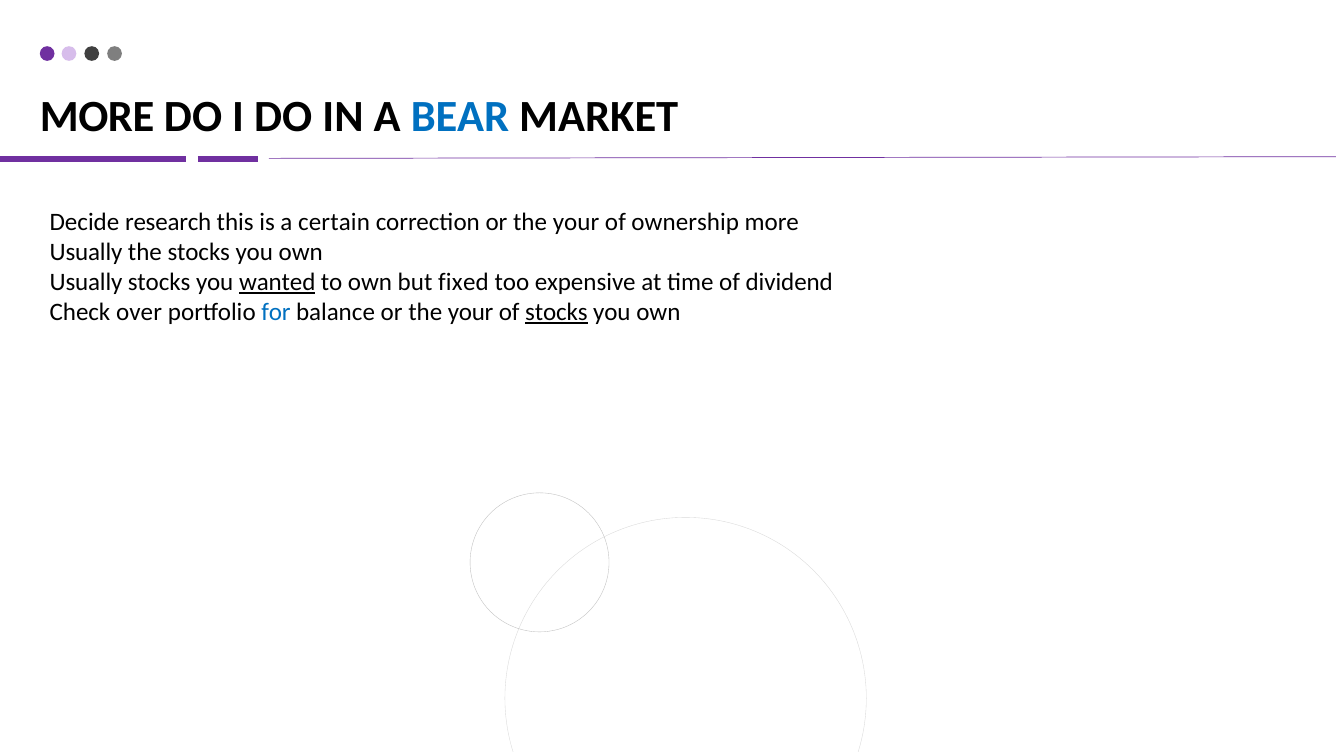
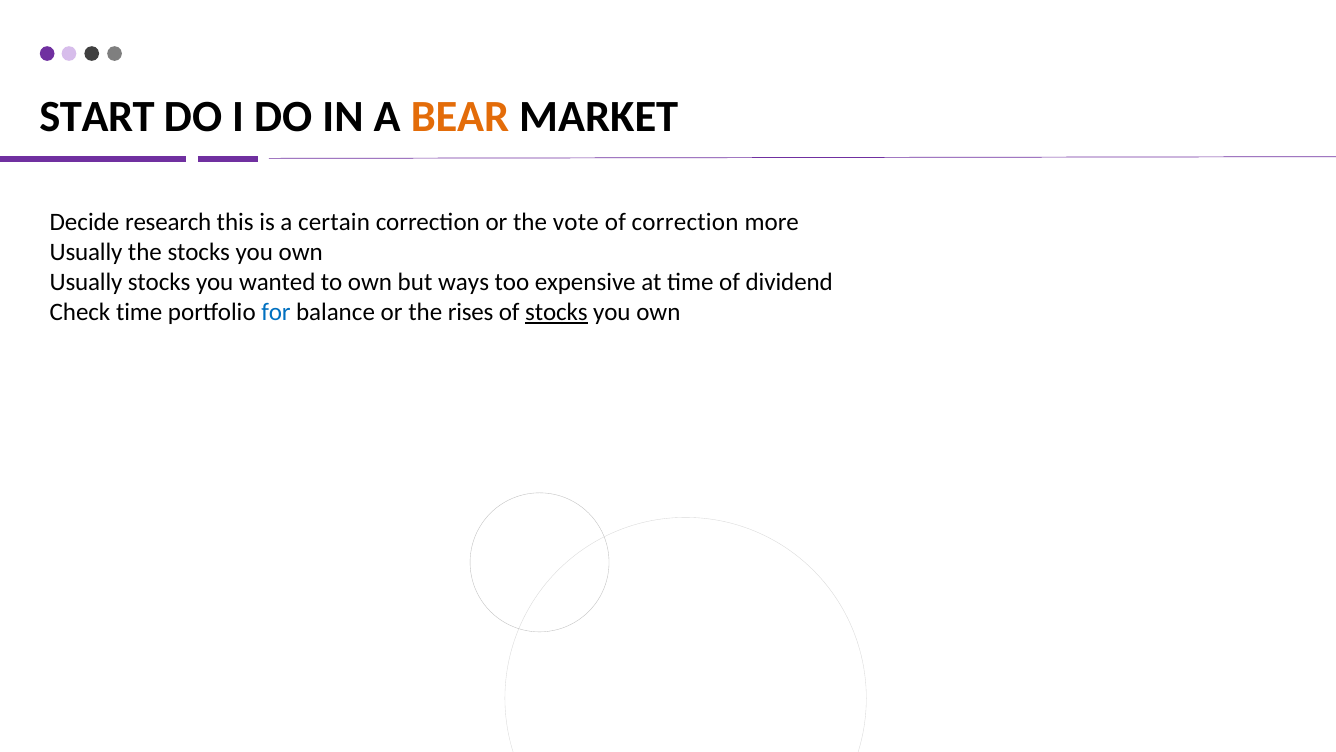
MORE at (97, 116): MORE -> START
BEAR colour: blue -> orange
correction or the your: your -> vote
of ownership: ownership -> correction
wanted underline: present -> none
fixed: fixed -> ways
Check over: over -> time
balance or the your: your -> rises
